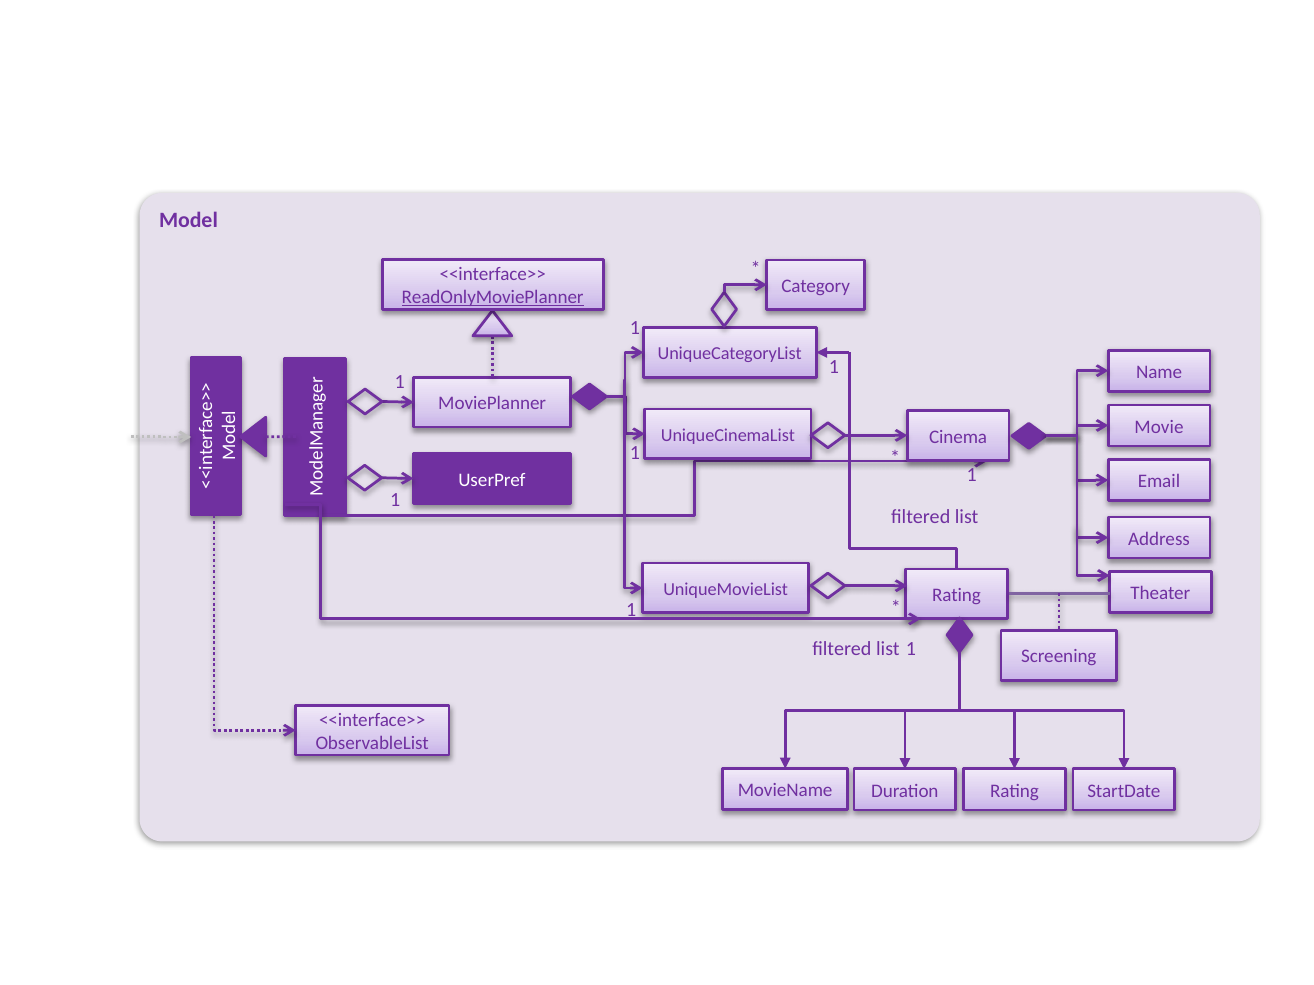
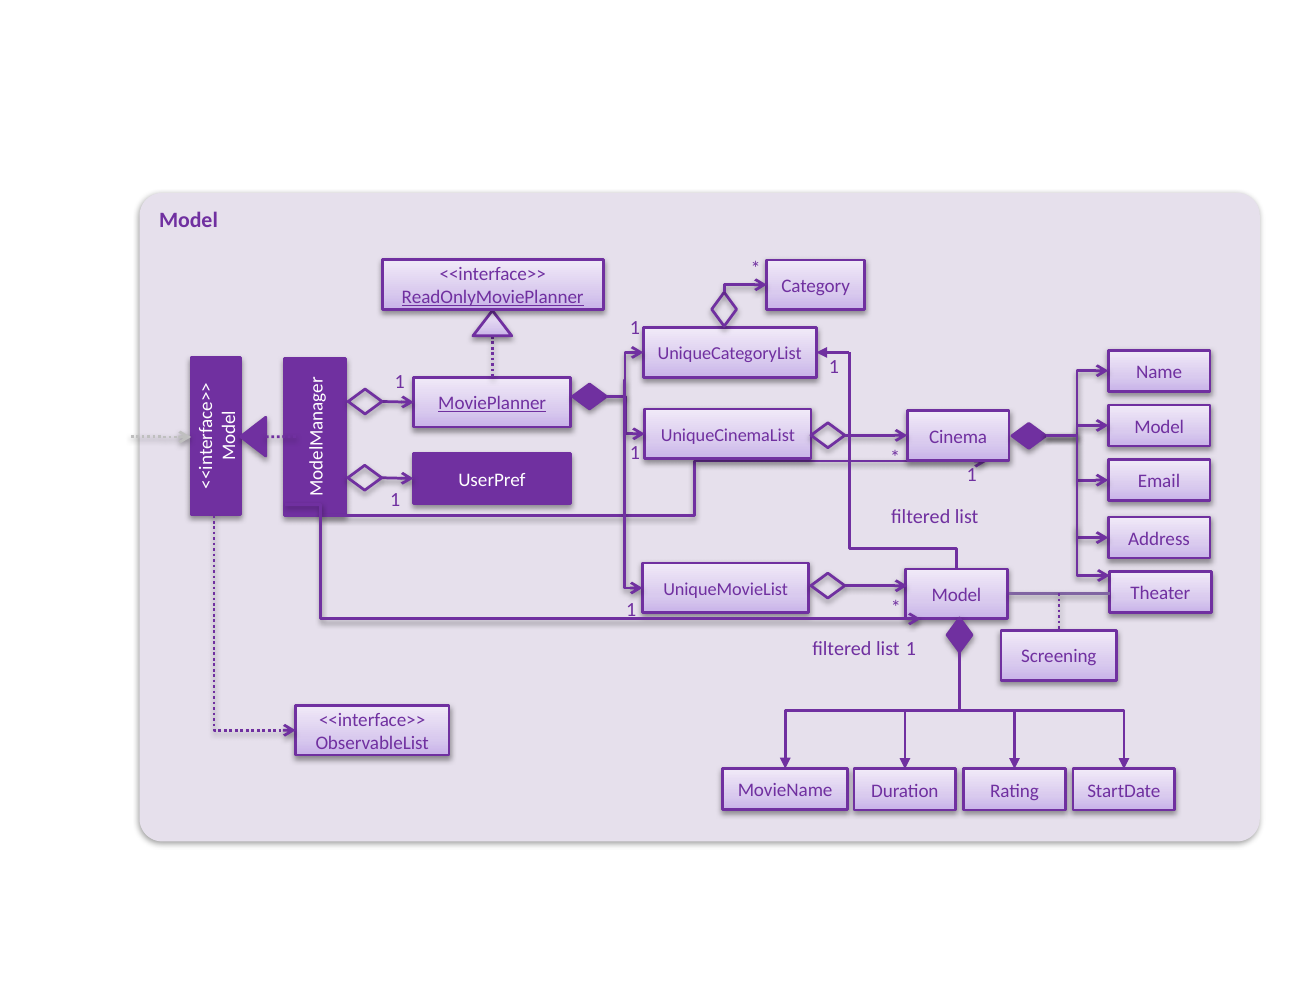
MoviePlanner underline: none -> present
Movie at (1159, 427): Movie -> Model
Rating at (956, 596): Rating -> Model
